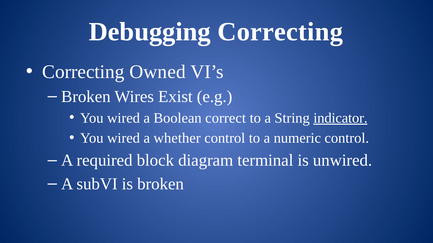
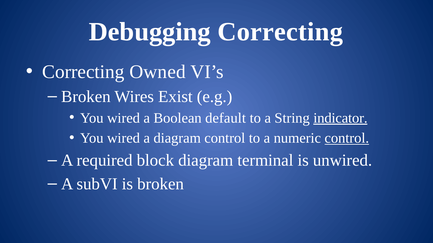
correct: correct -> default
a whether: whether -> diagram
control at (347, 138) underline: none -> present
